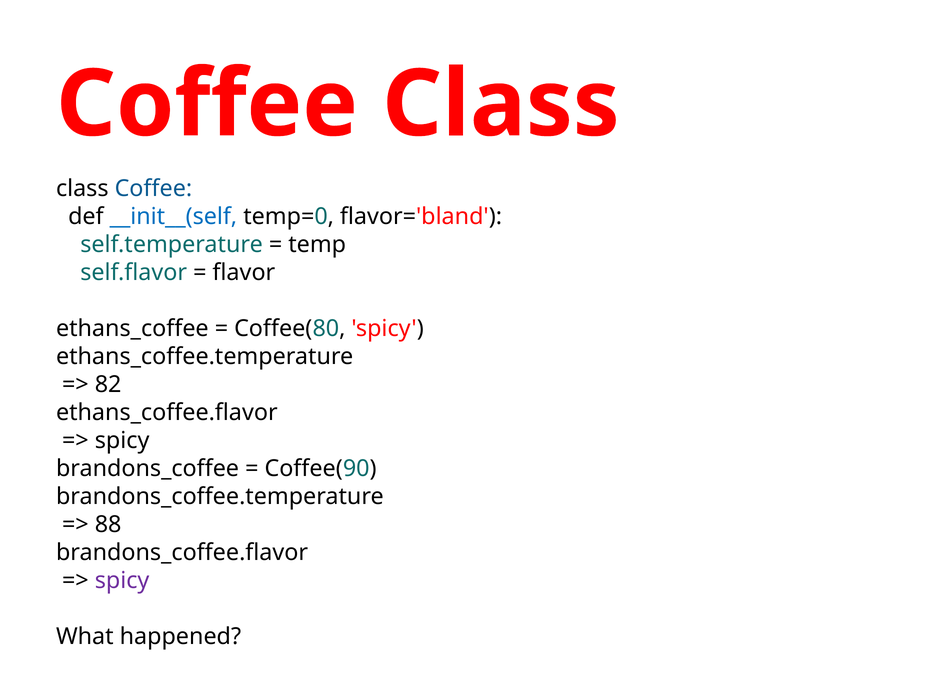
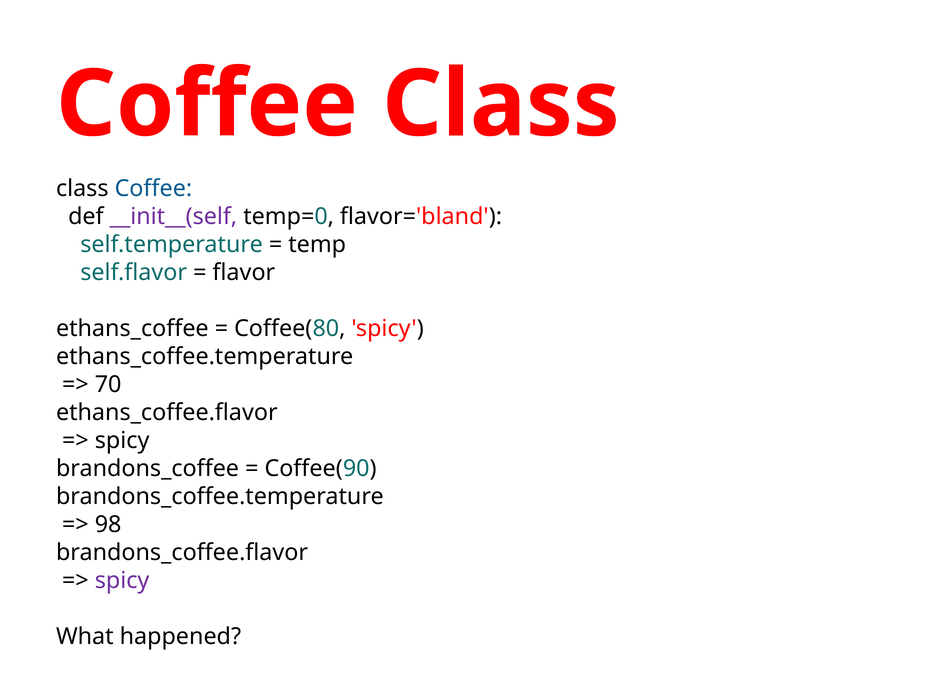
__init__(self colour: blue -> purple
82: 82 -> 70
88: 88 -> 98
